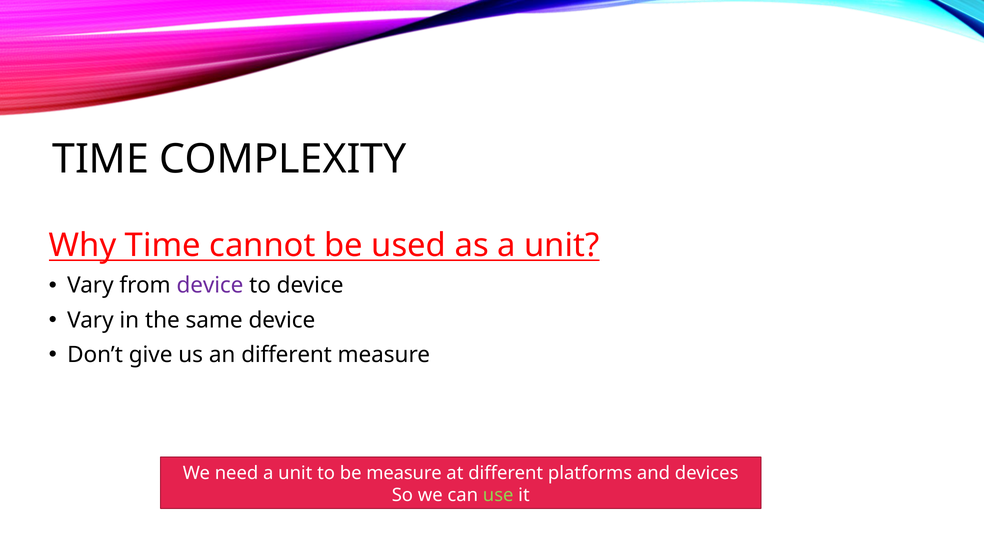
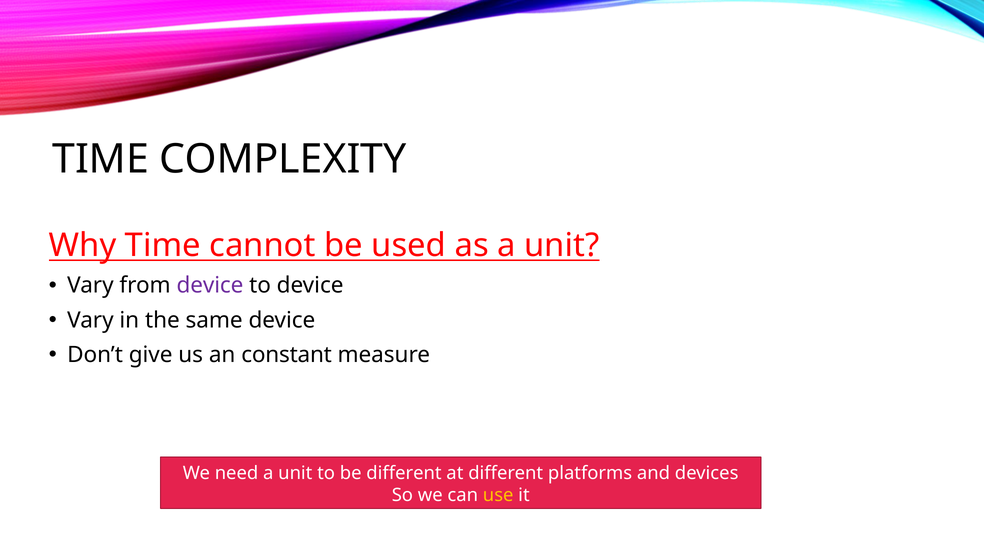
an different: different -> constant
be measure: measure -> different
use colour: light green -> yellow
